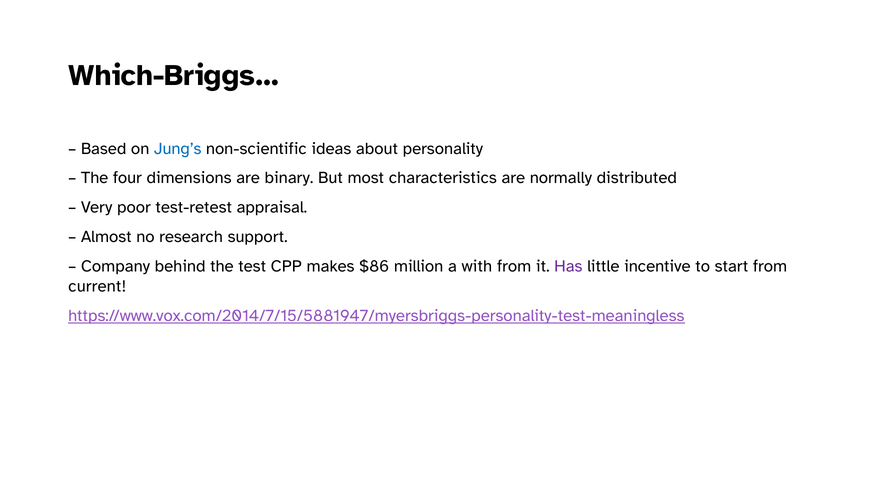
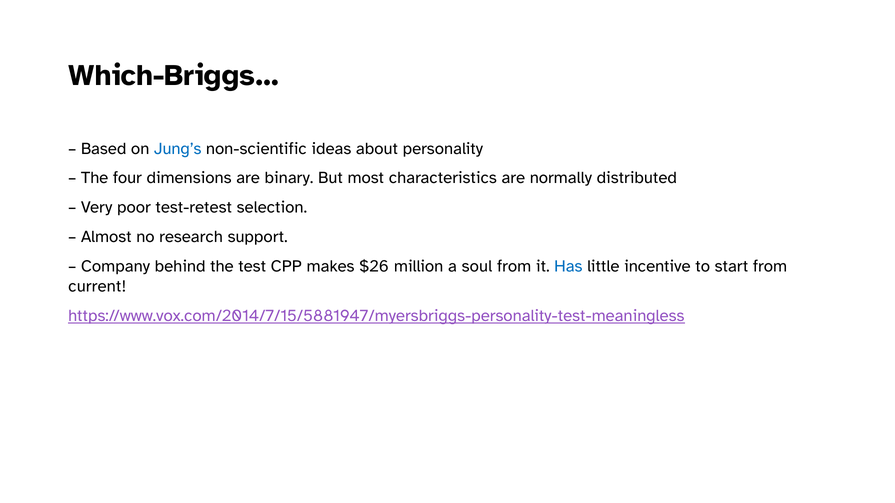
appraisal: appraisal -> selection
$86: $86 -> $26
with: with -> soul
Has colour: purple -> blue
